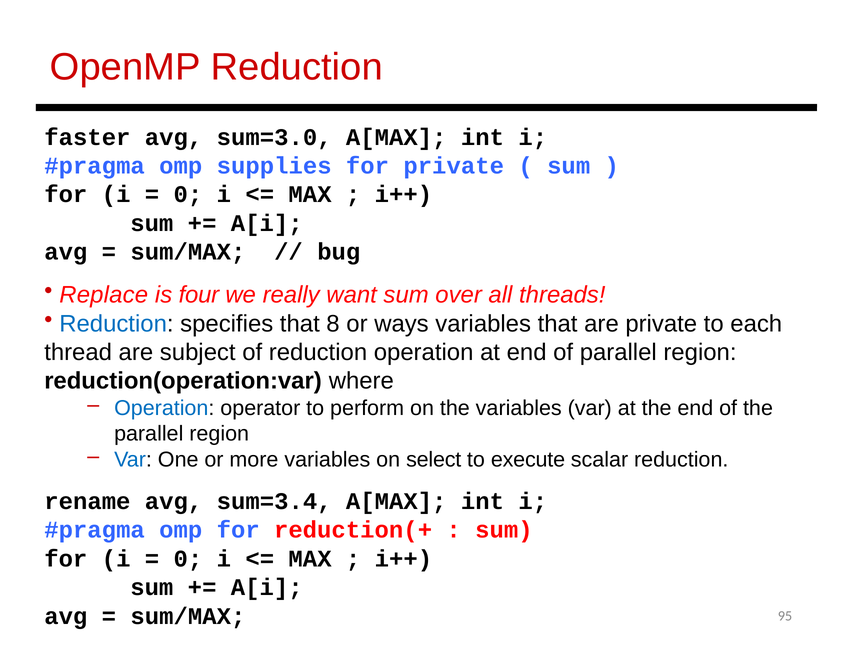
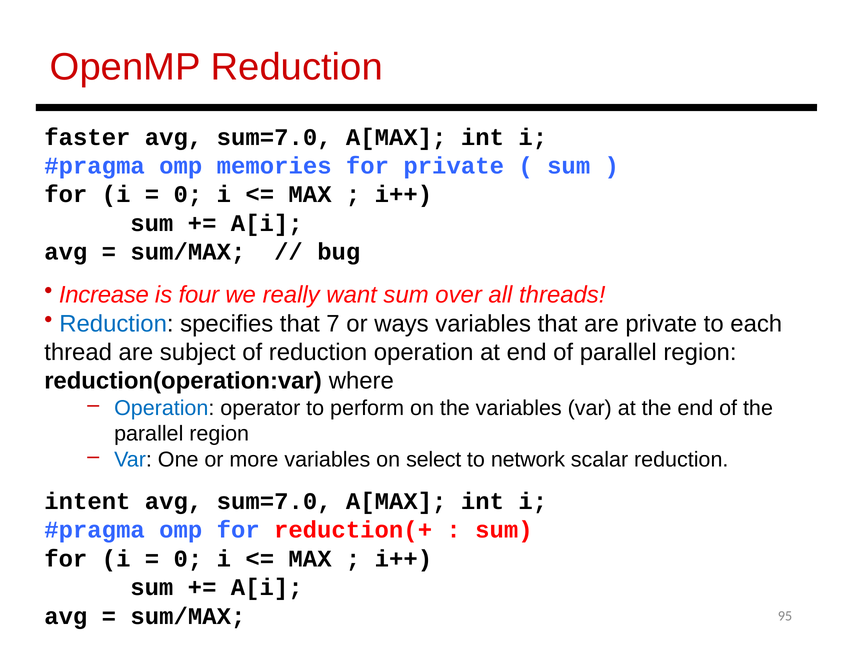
sum=3.0 at (274, 137): sum=3.0 -> sum=7.0
supplies: supplies -> memories
Replace: Replace -> Increase
8: 8 -> 7
execute: execute -> network
rename: rename -> intent
sum=3.4 at (274, 501): sum=3.4 -> sum=7.0
